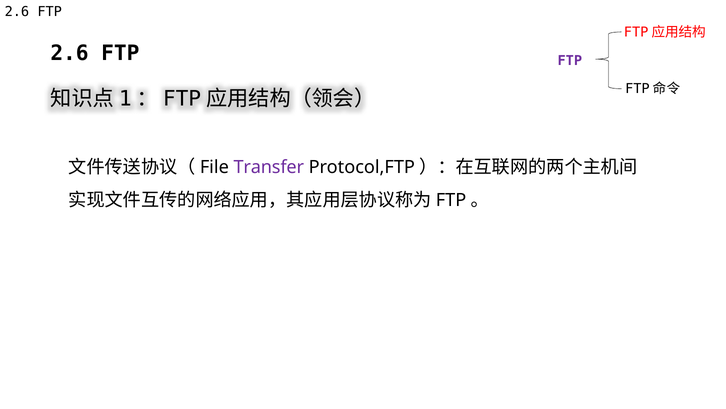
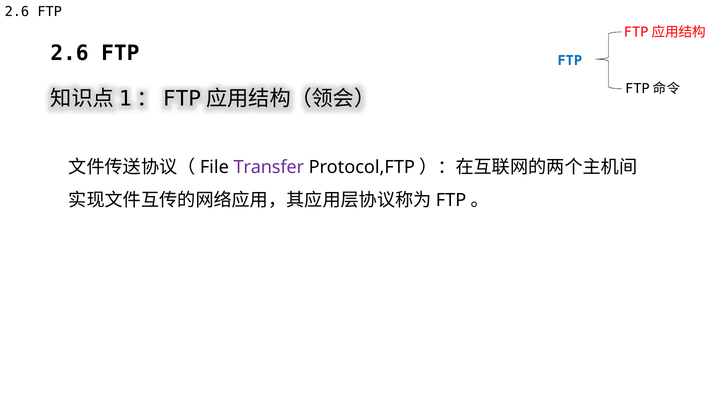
FTP at (570, 61) colour: purple -> blue
